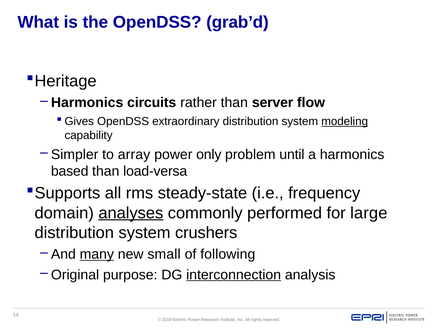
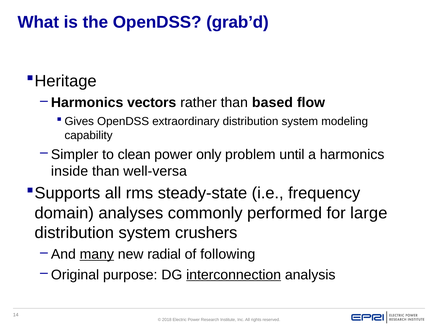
circuits: circuits -> vectors
server: server -> based
modeling underline: present -> none
array: array -> clean
based: based -> inside
load-versa: load-versa -> well-versa
analyses underline: present -> none
small: small -> radial
